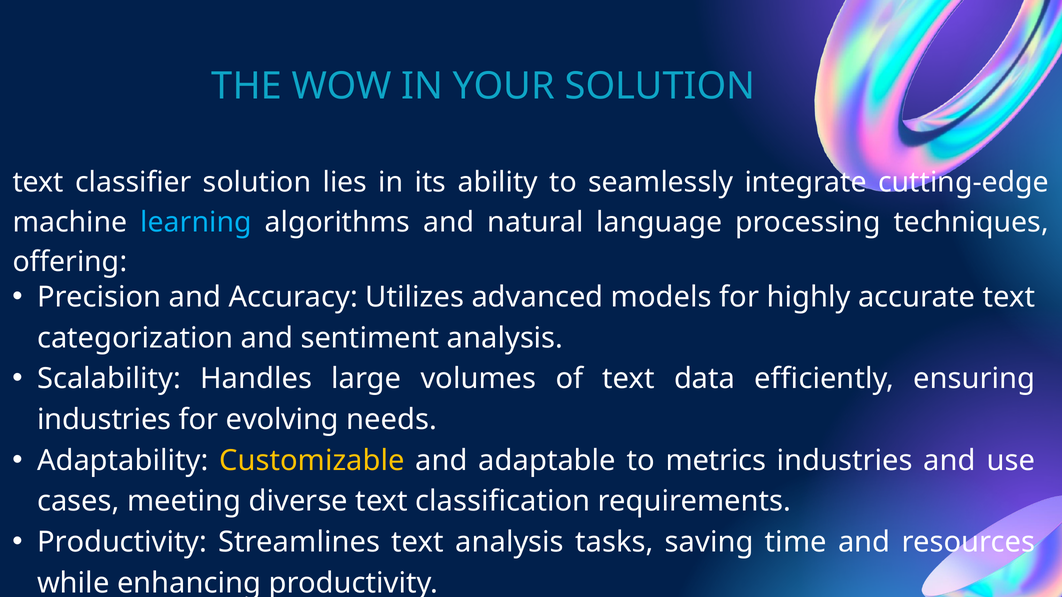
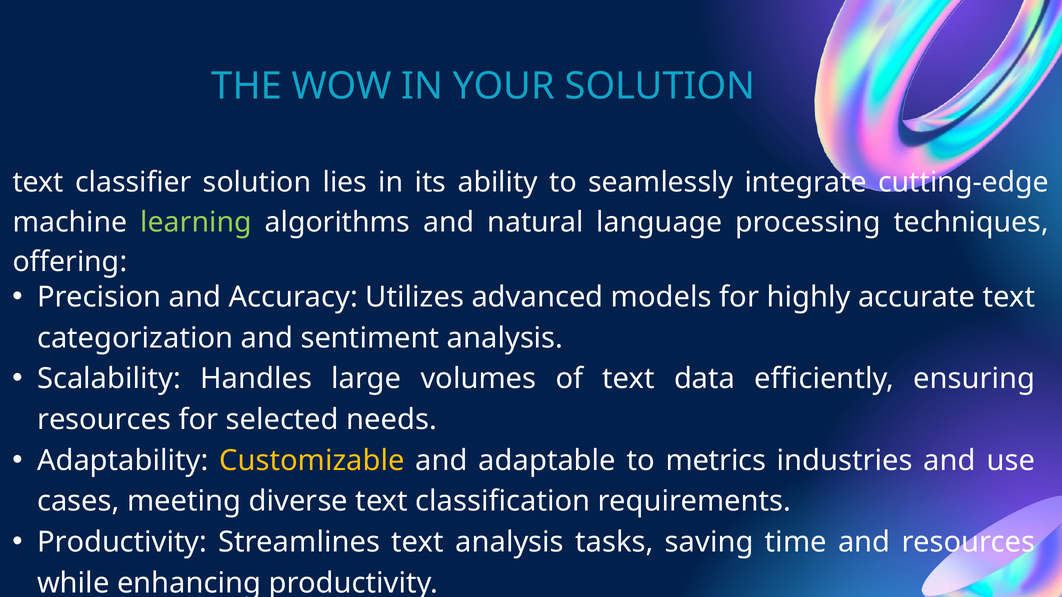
learning colour: light blue -> light green
industries at (104, 420): industries -> resources
evolving: evolving -> selected
